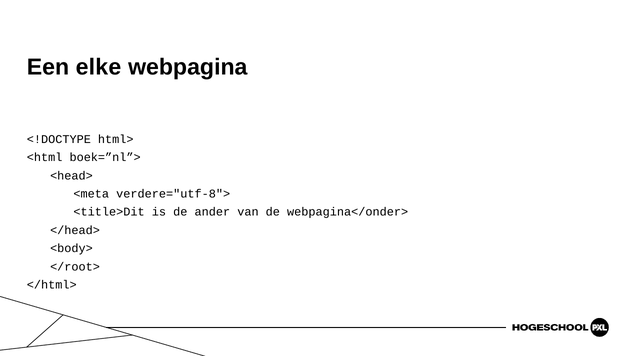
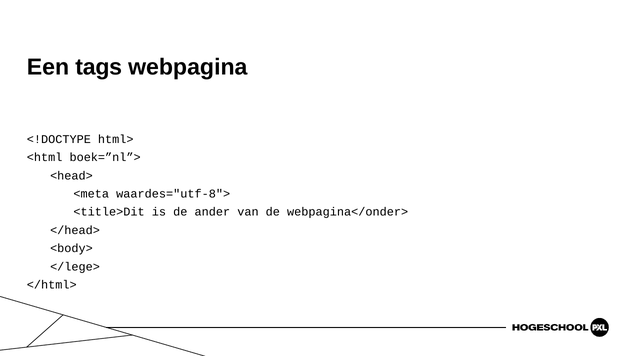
elke: elke -> tags
verdere="utf-8">: verdere="utf-8"> -> waardes="utf-8">
</root>: </root> -> </lege>
